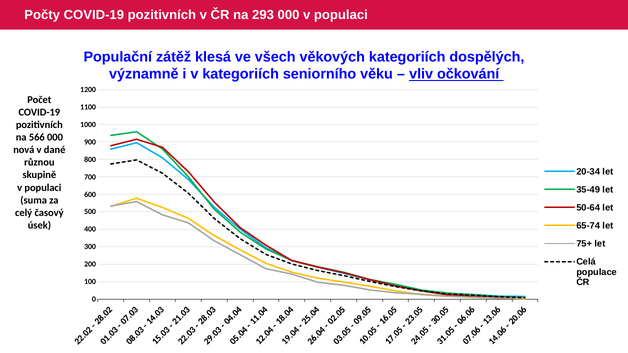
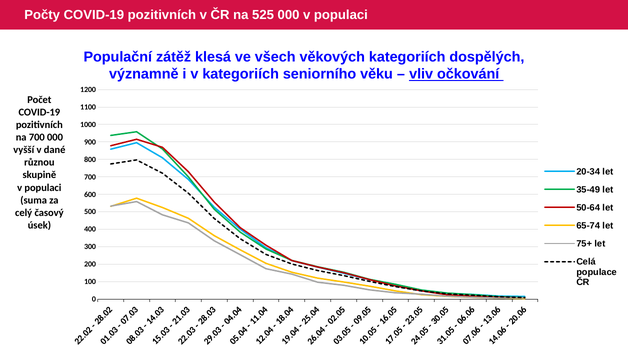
293: 293 -> 525
na 566: 566 -> 700
nová: nová -> vyšší
